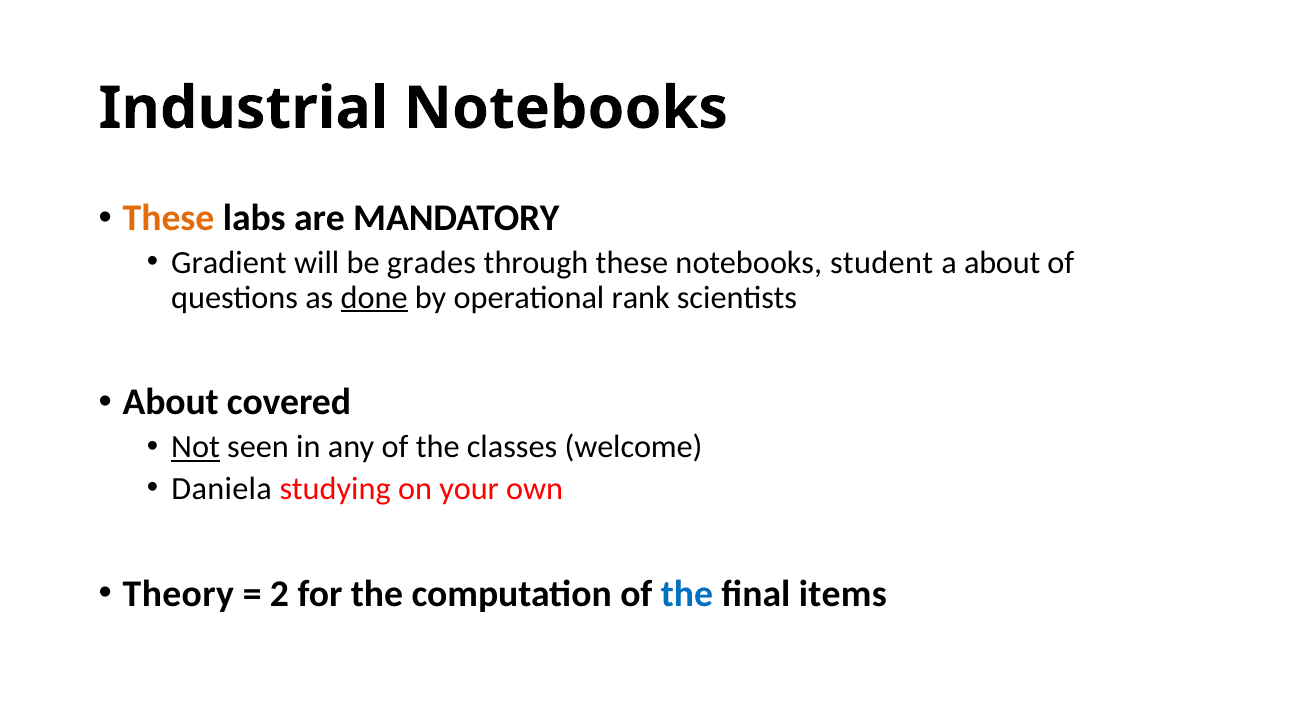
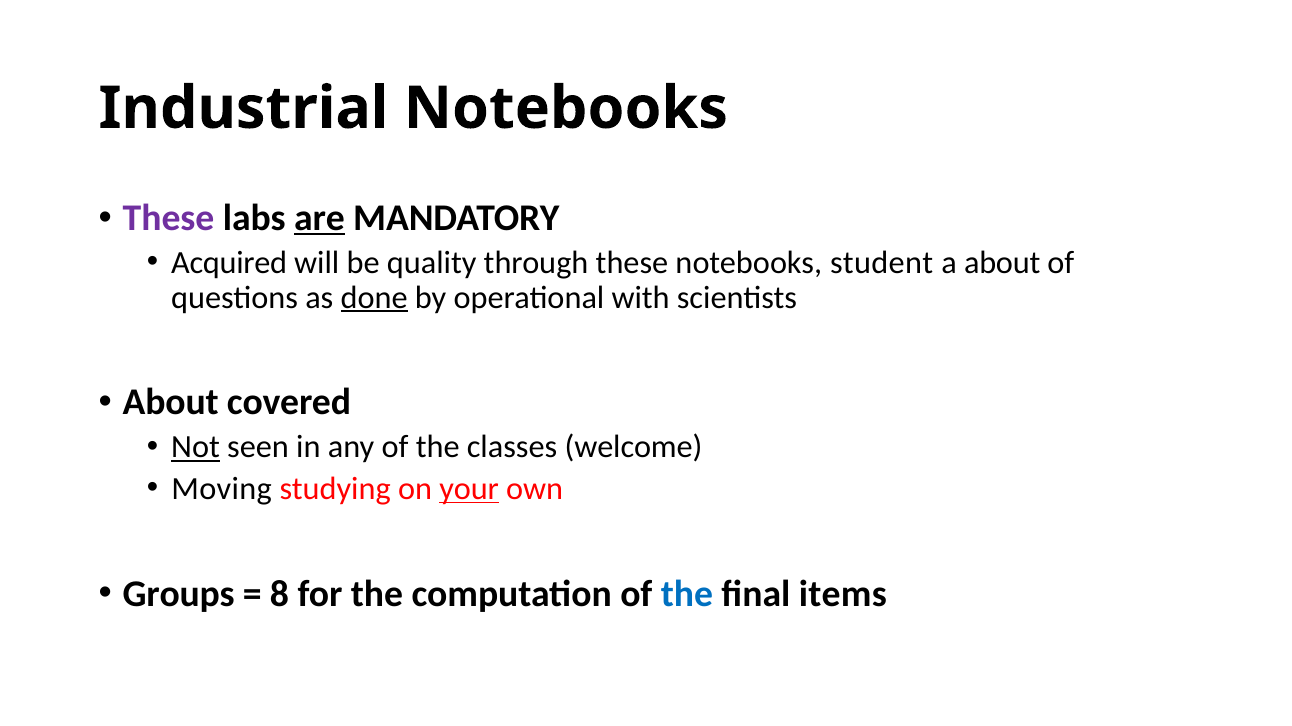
These at (169, 218) colour: orange -> purple
are underline: none -> present
Gradient: Gradient -> Acquired
grades: grades -> quality
rank: rank -> with
Daniela: Daniela -> Moving
your underline: none -> present
Theory: Theory -> Groups
2: 2 -> 8
